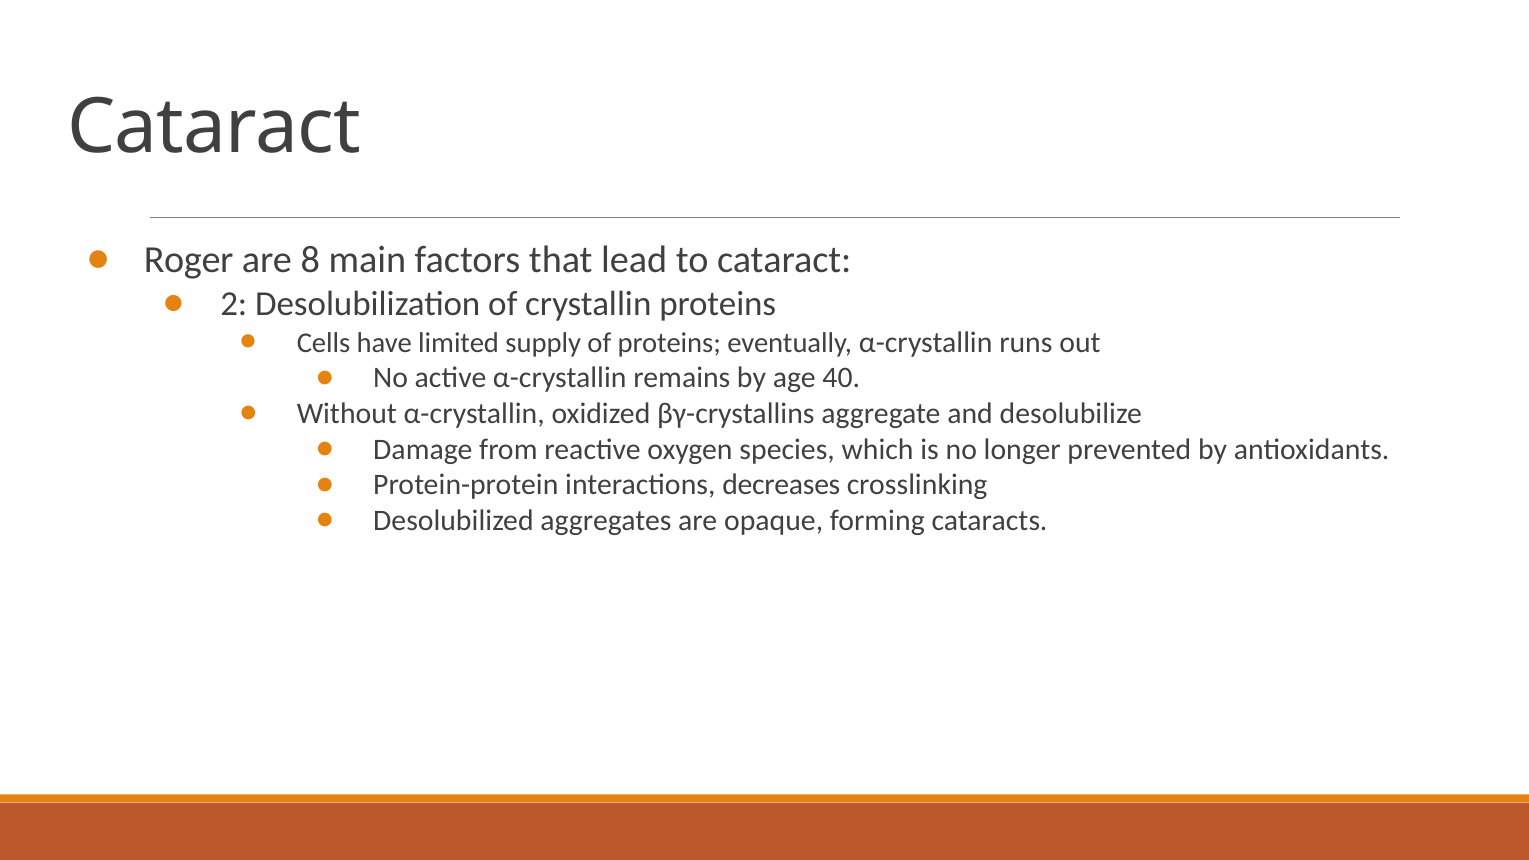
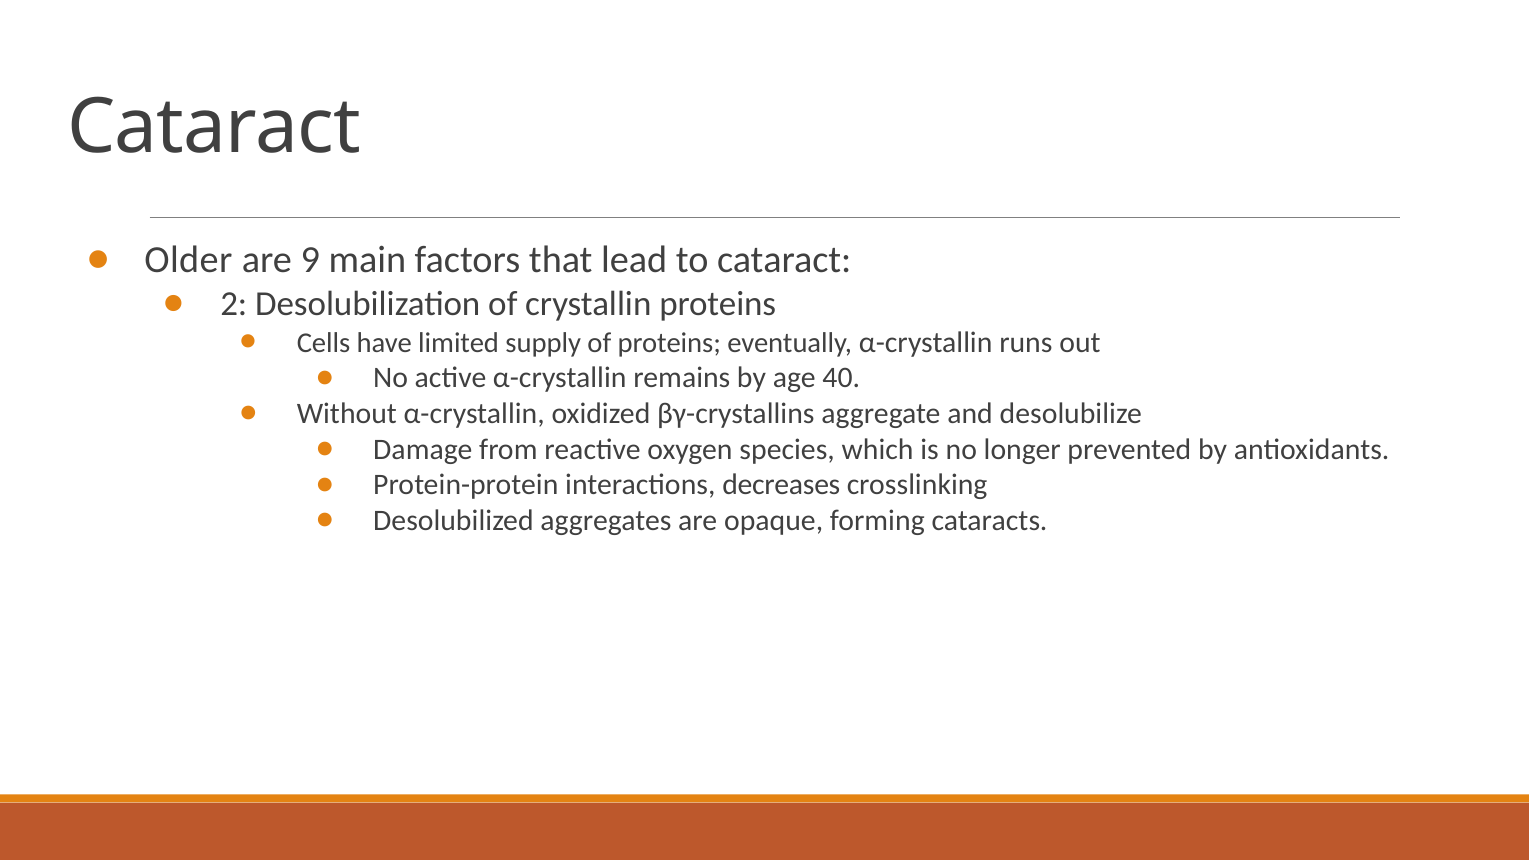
Roger: Roger -> Older
8: 8 -> 9
